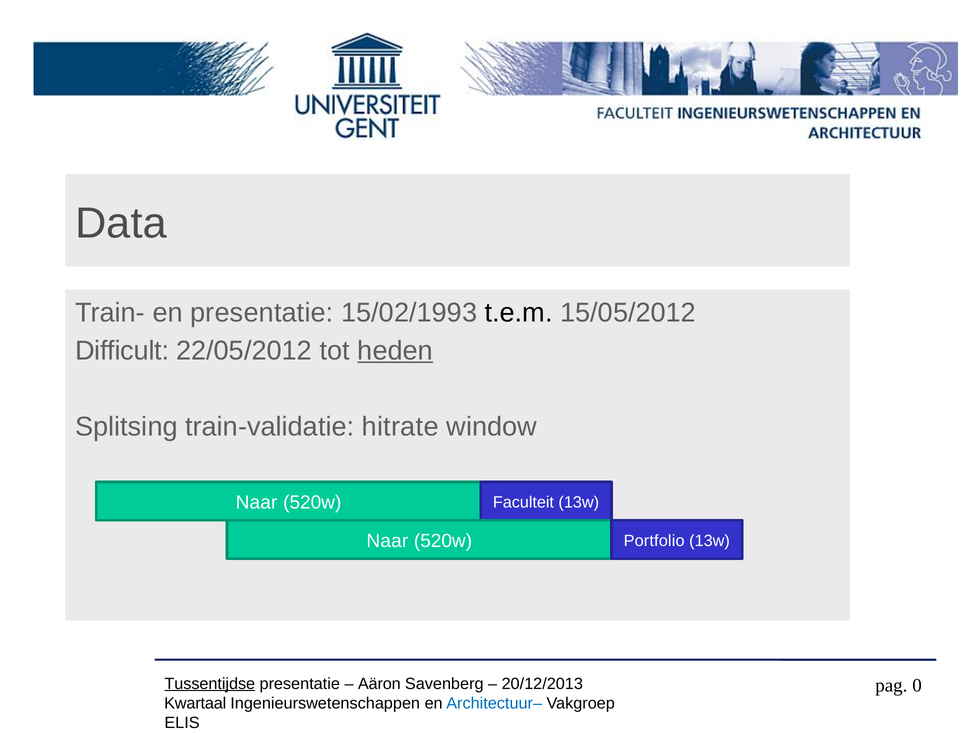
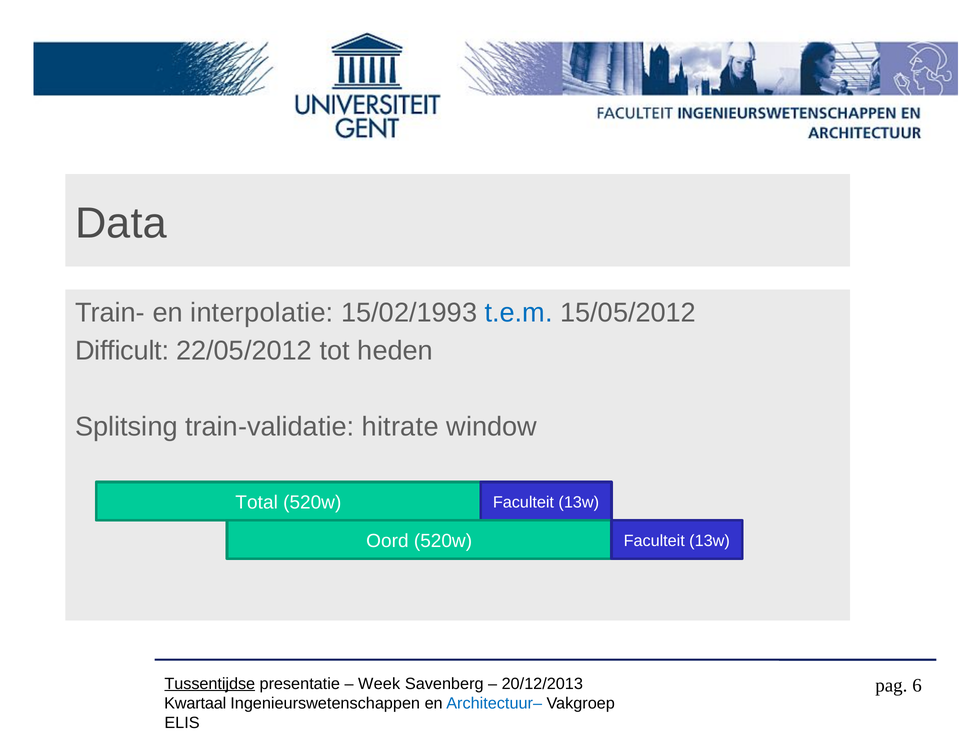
en presentatie: presentatie -> interpolatie
t.e.m colour: black -> blue
heden underline: present -> none
Naar at (257, 502): Naar -> Total
Naar at (387, 541): Naar -> Oord
Portfolio at (654, 541): Portfolio -> Faculteit
Aäron: Aäron -> Week
0: 0 -> 6
